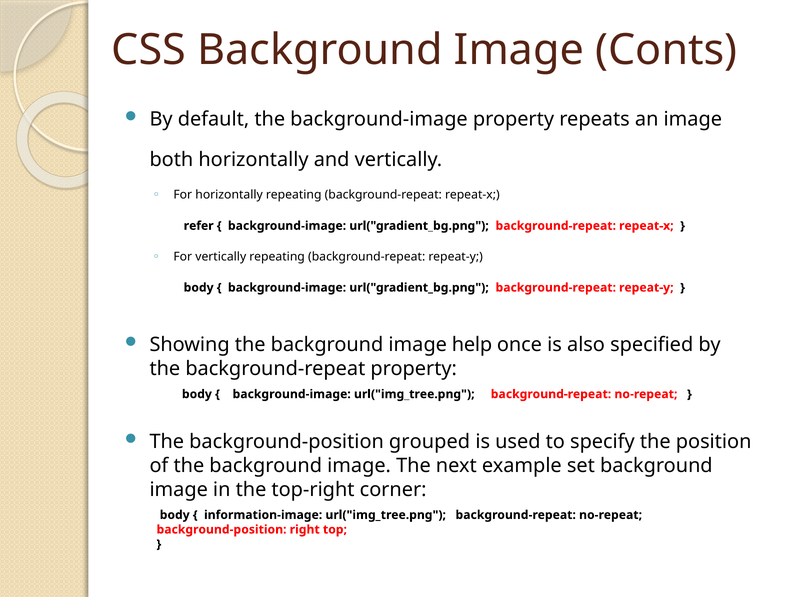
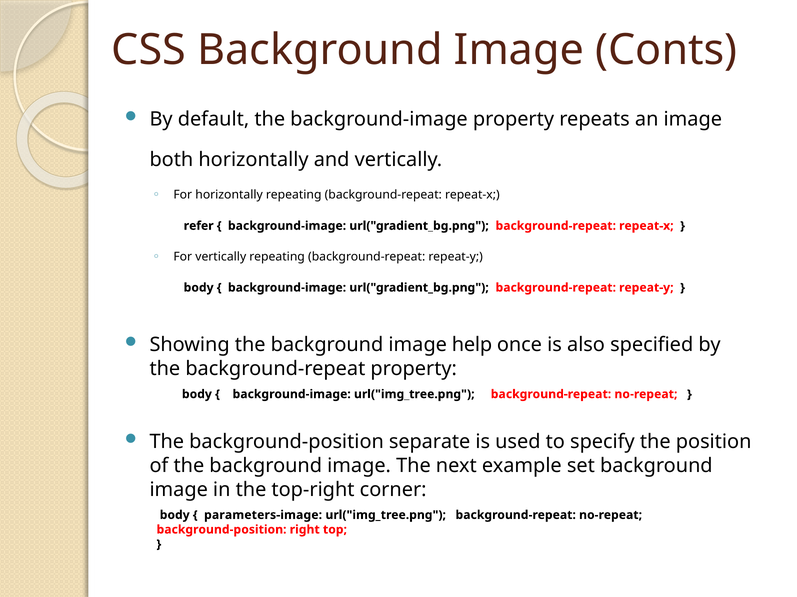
grouped: grouped -> separate
information-image: information-image -> parameters-image
